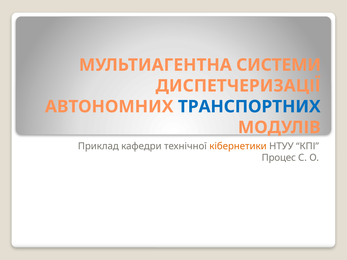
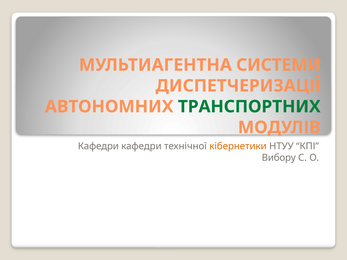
ТРАНСПОРТНИХ colour: blue -> green
Приклад at (98, 146): Приклад -> Кафедри
Процес: Процес -> Вибору
